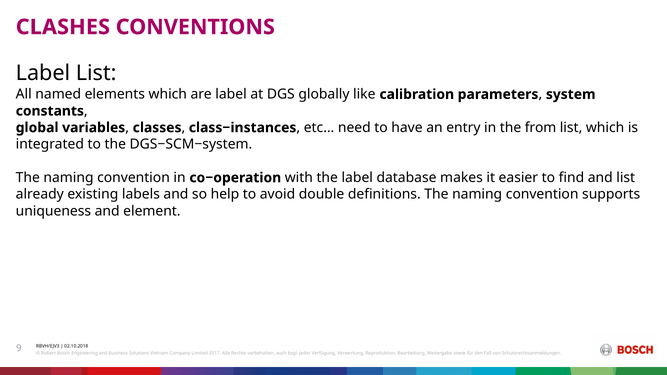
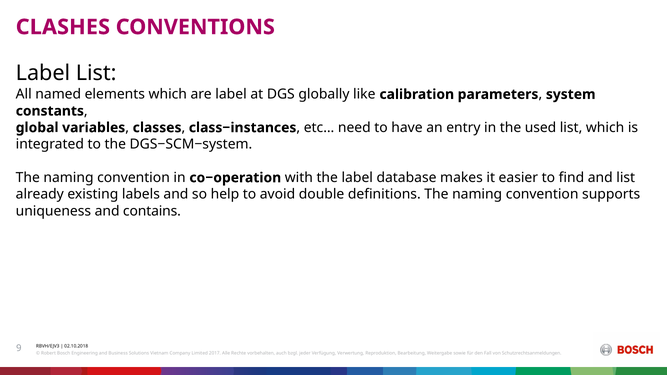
from: from -> used
element: element -> contains
